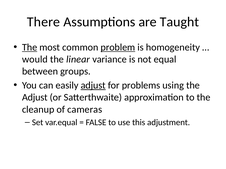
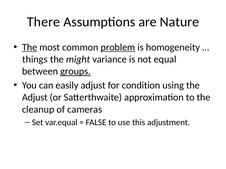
Taught: Taught -> Nature
would: would -> things
linear: linear -> might
groups underline: none -> present
adjust at (93, 86) underline: present -> none
problems: problems -> condition
